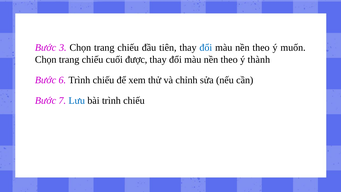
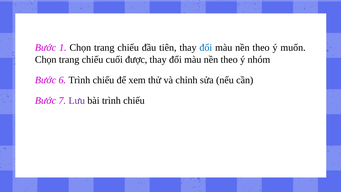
3: 3 -> 1
thành: thành -> nhóm
Lưu colour: blue -> purple
